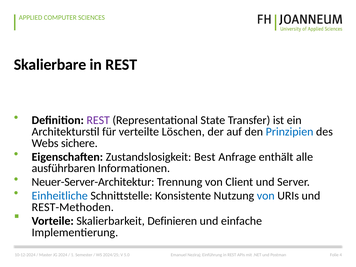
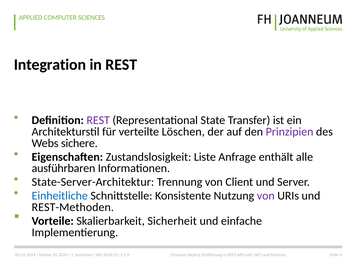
Skalierbare: Skalierbare -> Integration
Prinzipien colour: blue -> purple
Best: Best -> Liste
Neuer-Server-Architektur: Neuer-Server-Architektur -> State-Server-Architektur
von at (266, 196) colour: blue -> purple
Definieren: Definieren -> Sicherheit
